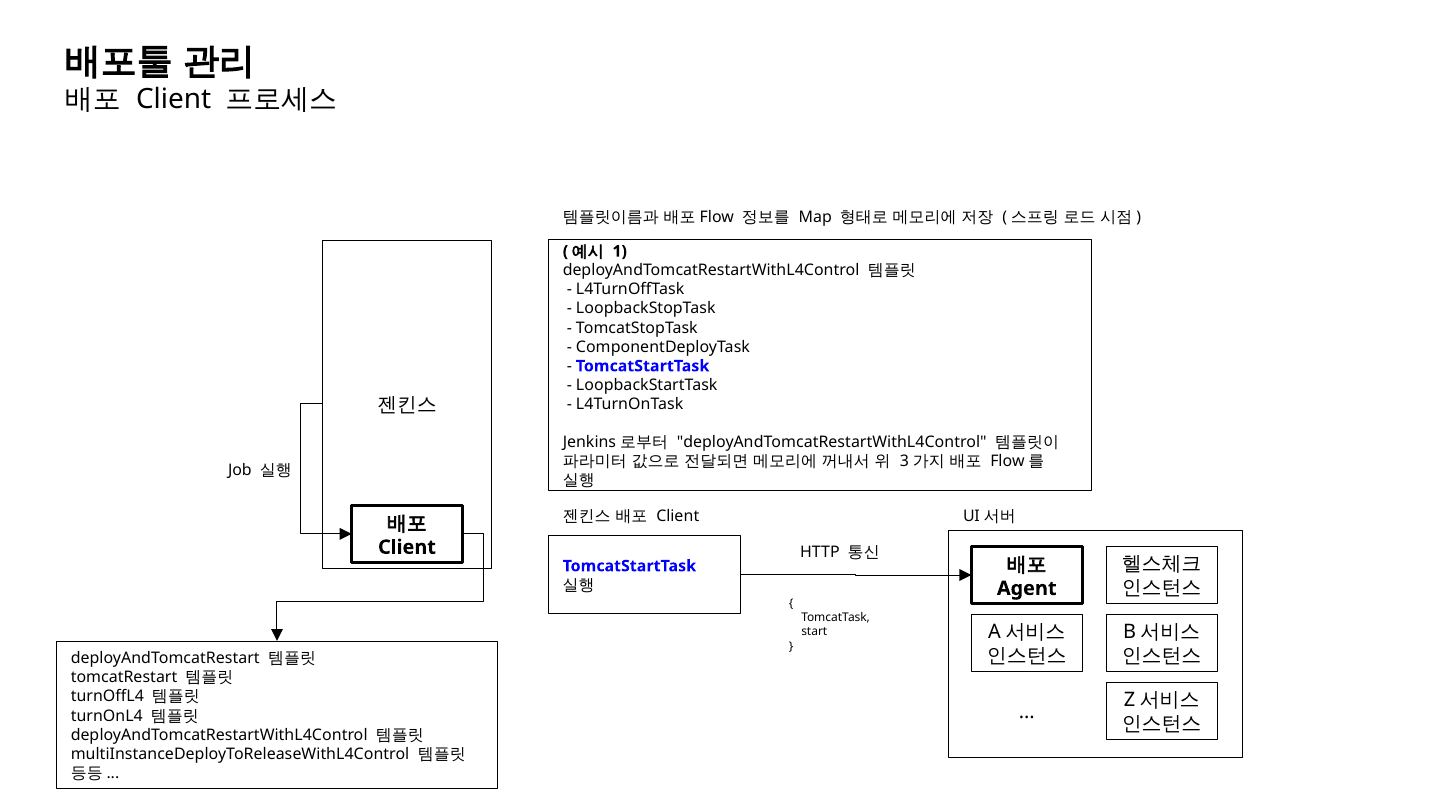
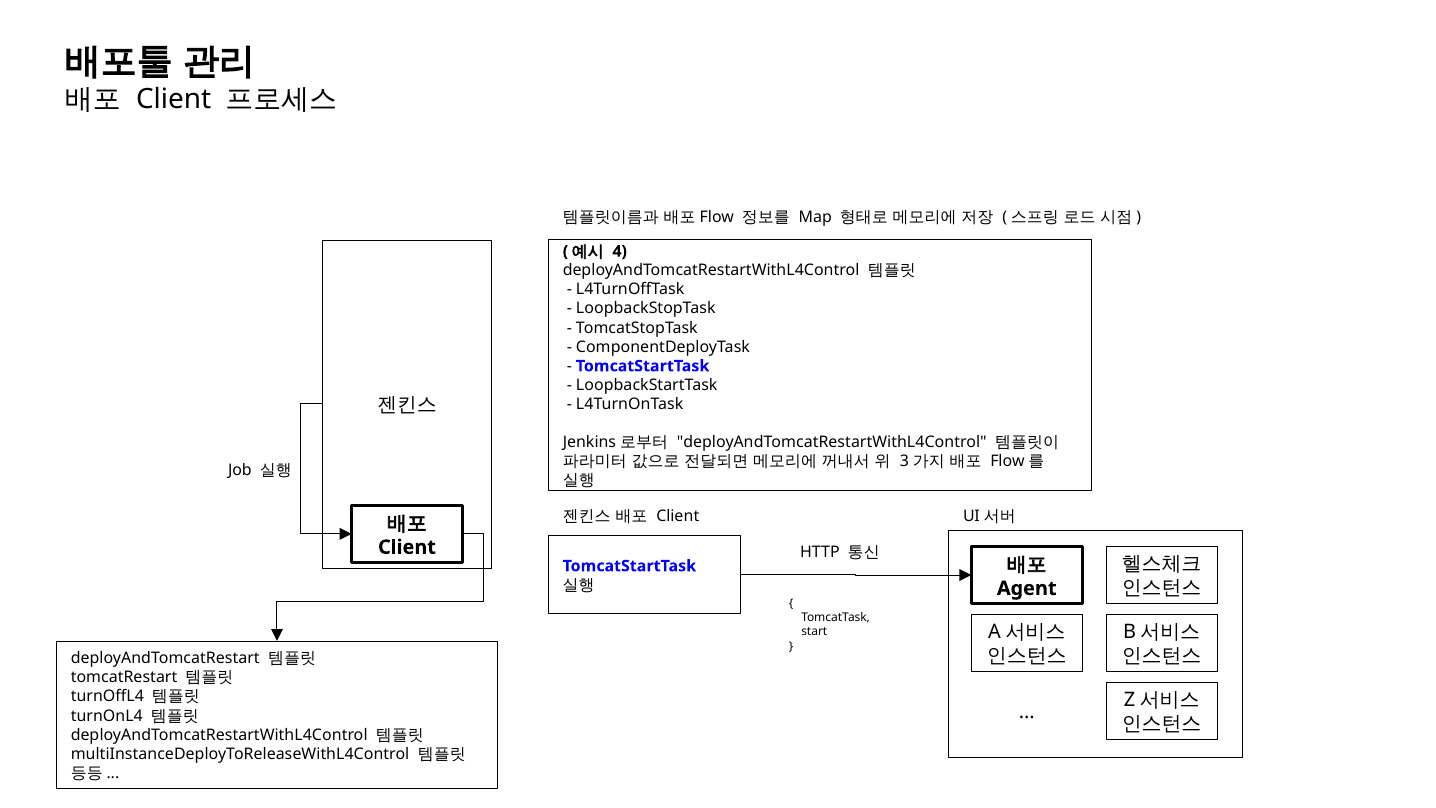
1: 1 -> 4
